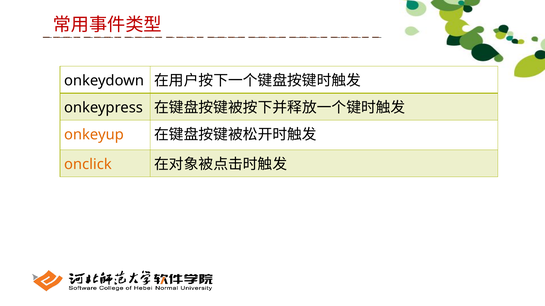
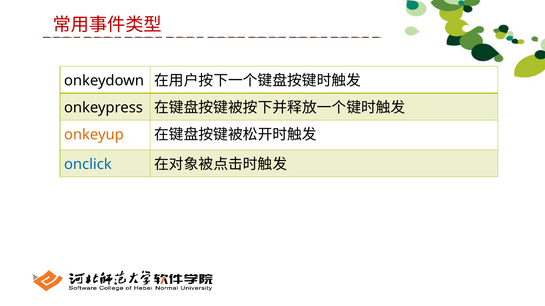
onclick colour: orange -> blue
